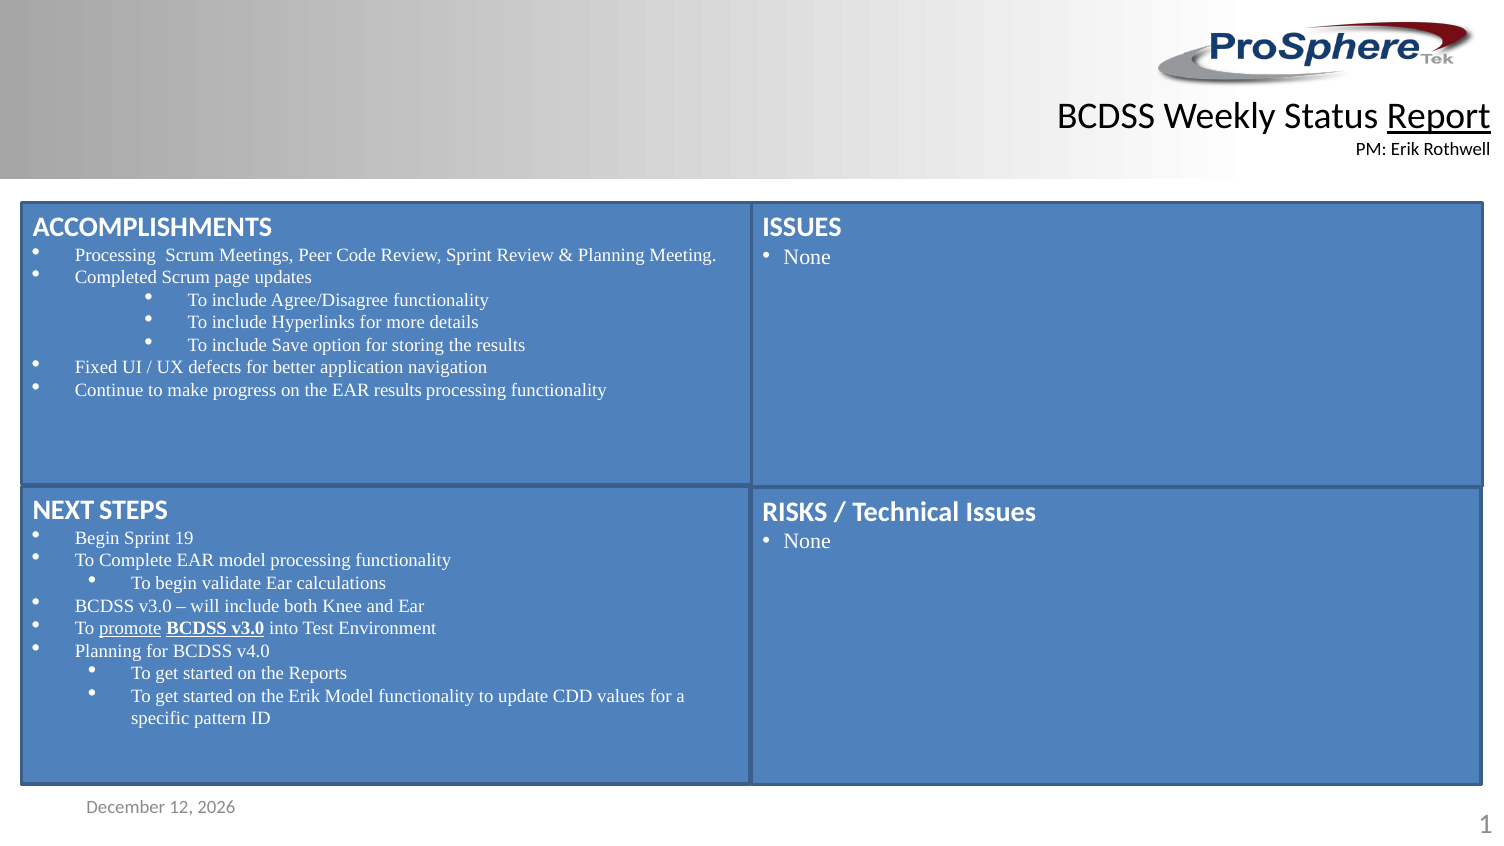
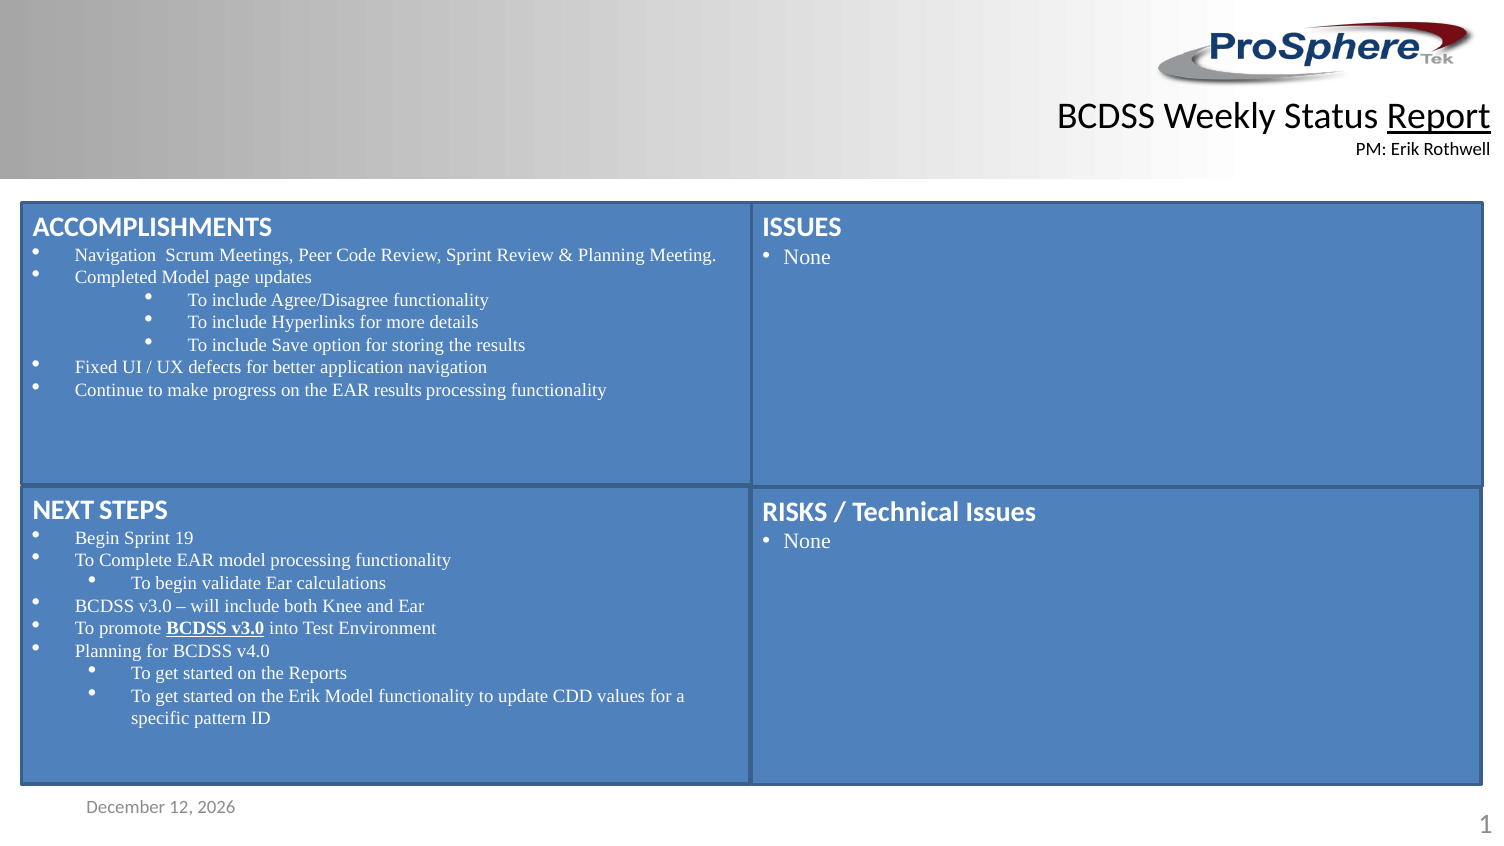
Processing at (115, 255): Processing -> Navigation
Completed Scrum: Scrum -> Model
promote underline: present -> none
